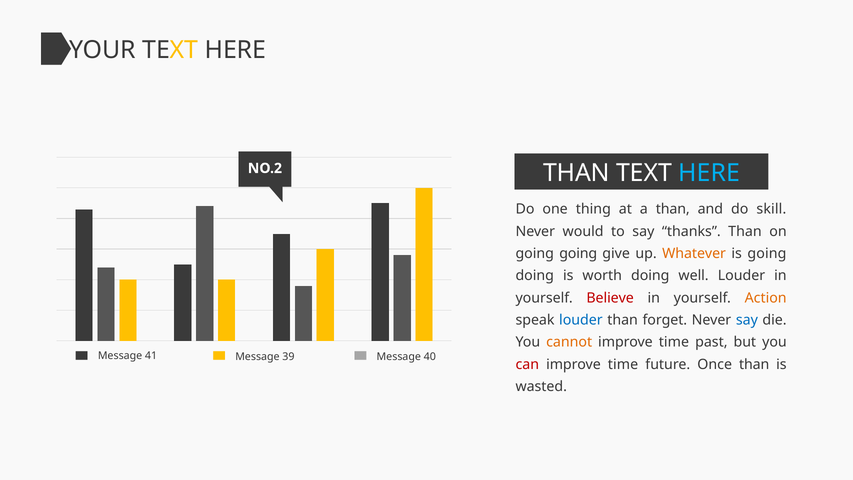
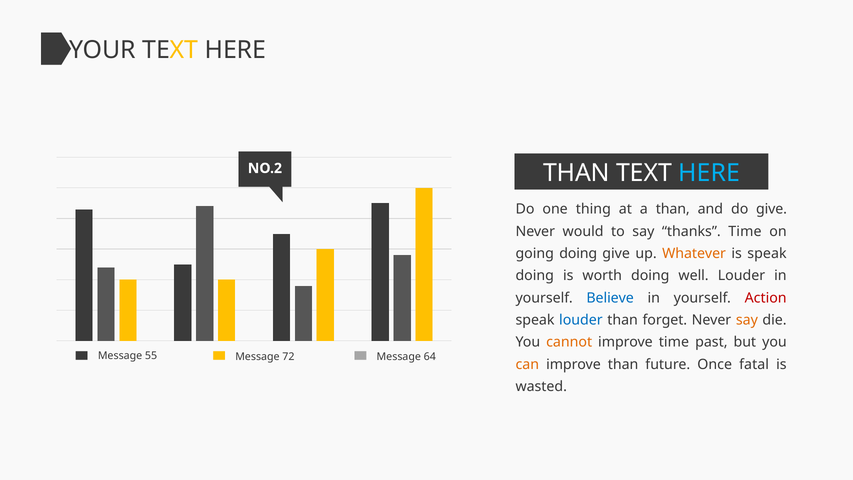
do skill: skill -> give
thanks Than: Than -> Time
going going: going -> doing
is going: going -> speak
Believe colour: red -> blue
Action colour: orange -> red
say at (747, 320) colour: blue -> orange
41: 41 -> 55
39: 39 -> 72
40: 40 -> 64
can colour: red -> orange
time at (623, 364): time -> than
Once than: than -> fatal
